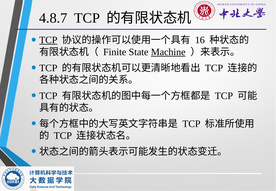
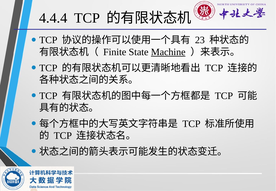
4.8.7: 4.8.7 -> 4.4.4
TCP at (48, 40) underline: present -> none
16: 16 -> 23
